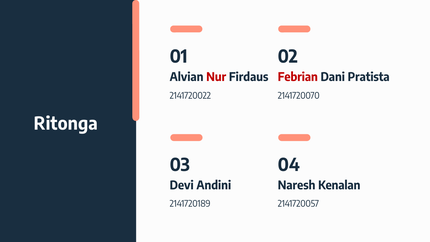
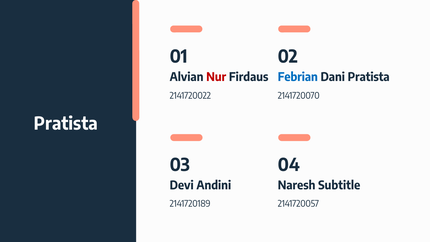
Febrian colour: red -> blue
Ritonga at (66, 124): Ritonga -> Pratista
Kenalan: Kenalan -> Subtitle
